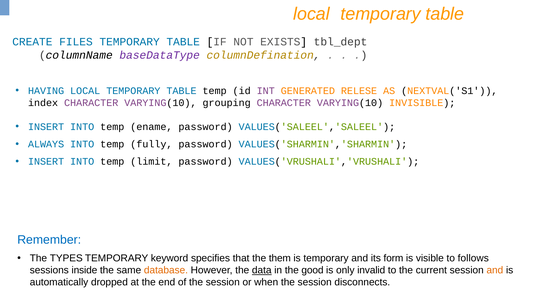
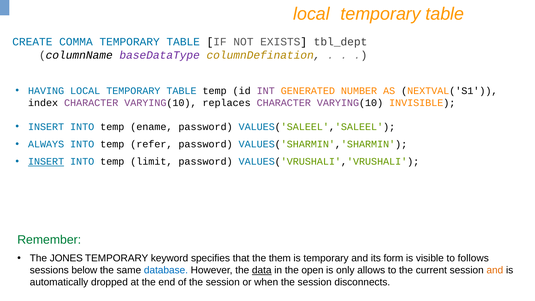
FILES: FILES -> COMMA
RELESE: RELESE -> NUMBER
grouping: grouping -> replaces
fully: fully -> refer
INSERT at (46, 162) underline: none -> present
Remember colour: blue -> green
TYPES: TYPES -> JONES
inside: inside -> below
database colour: orange -> blue
good: good -> open
invalid: invalid -> allows
